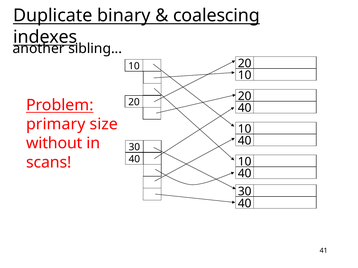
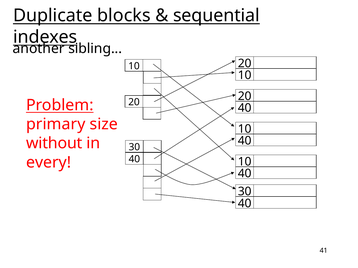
binary: binary -> blocks
coalescing: coalescing -> sequential
scans: scans -> every
